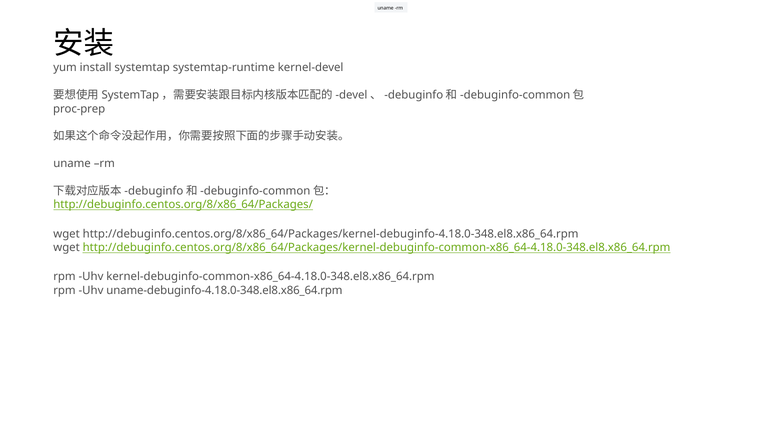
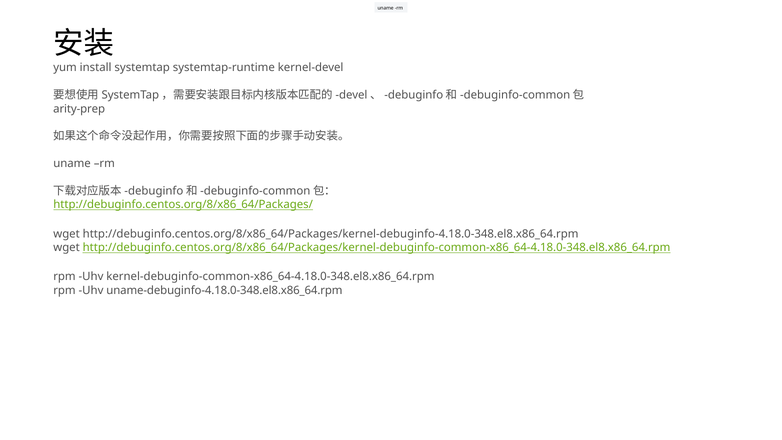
proc-prep: proc-prep -> arity-prep
